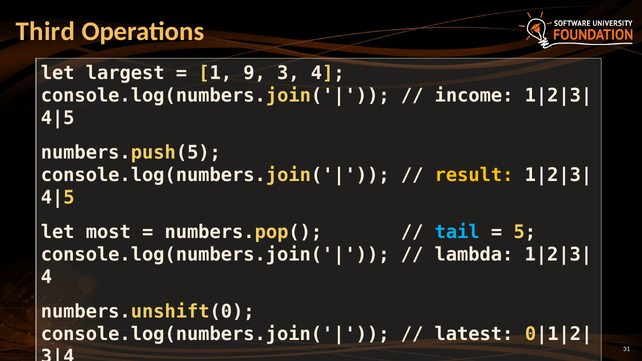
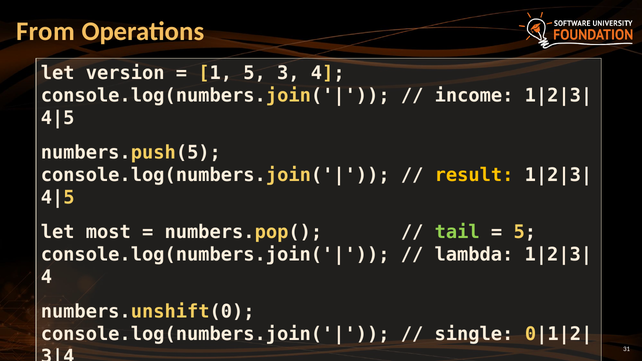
Third: Third -> From
largest: largest -> version
1 9: 9 -> 5
tail colour: light blue -> light green
latest: latest -> single
